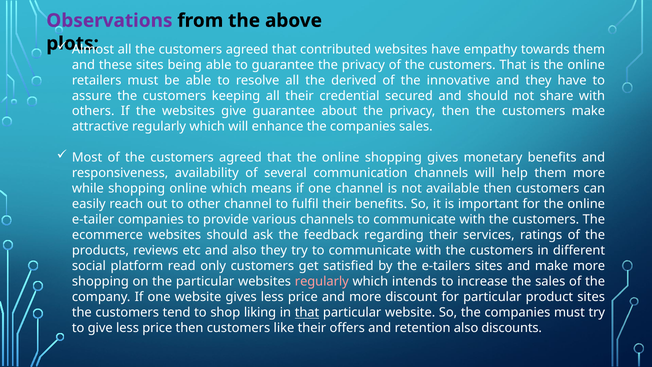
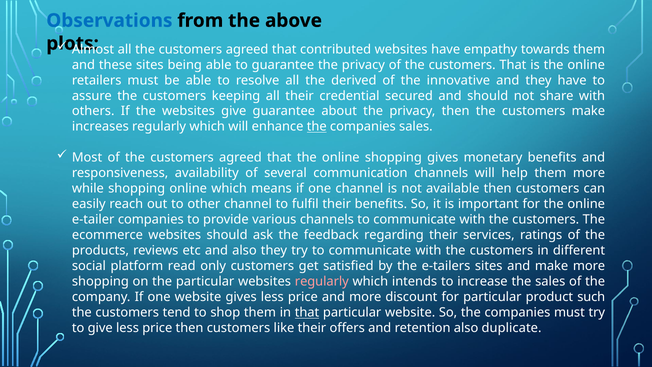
Observations colour: purple -> blue
attractive: attractive -> increases
the at (317, 127) underline: none -> present
product sites: sites -> such
shop liking: liking -> them
discounts: discounts -> duplicate
